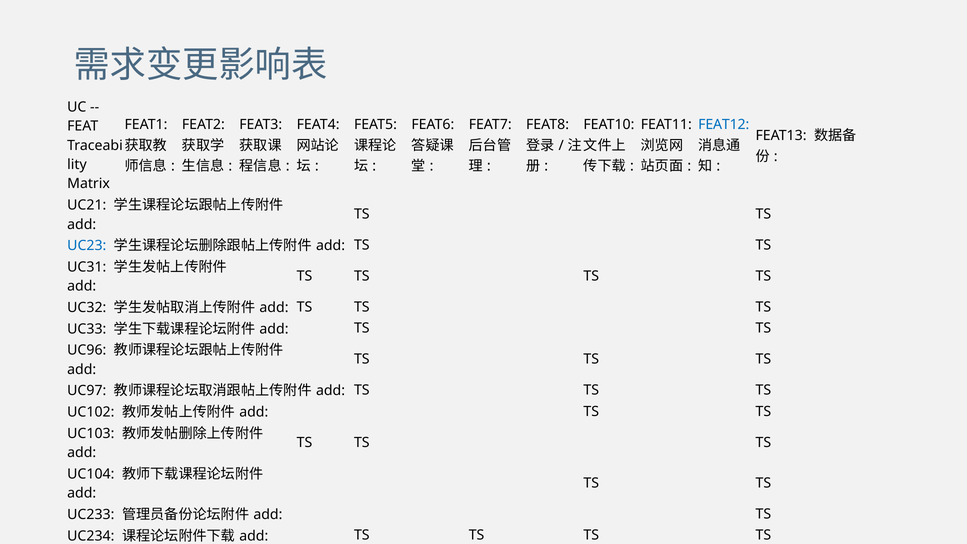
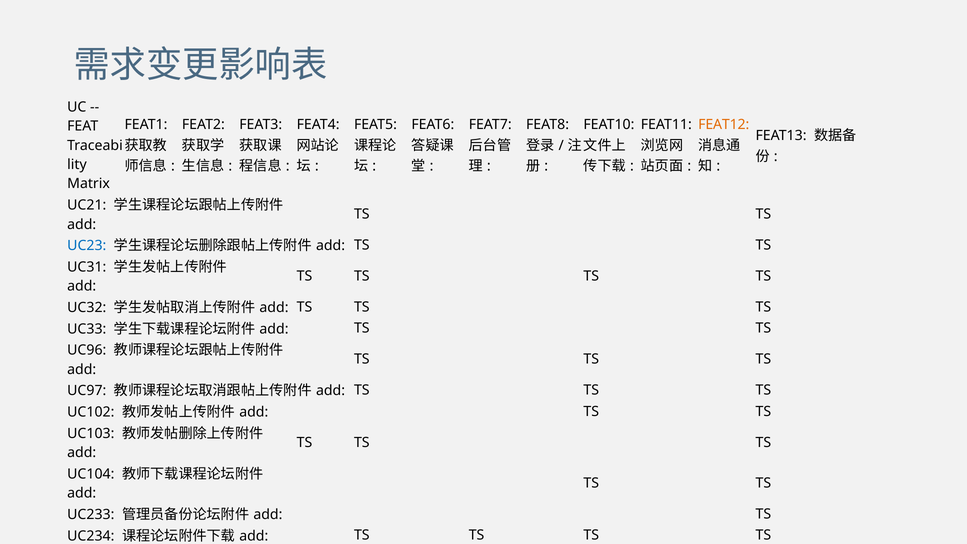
FEAT12 colour: blue -> orange
